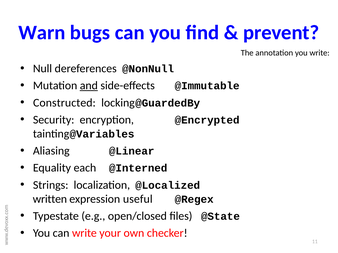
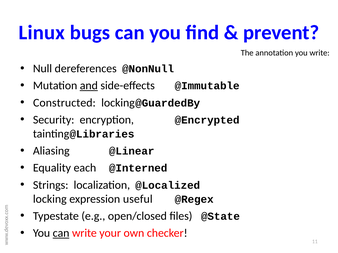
Warn: Warn -> Linux
@Variables: @Variables -> @Libraries
written at (50, 199): written -> locking
can at (61, 234) underline: none -> present
